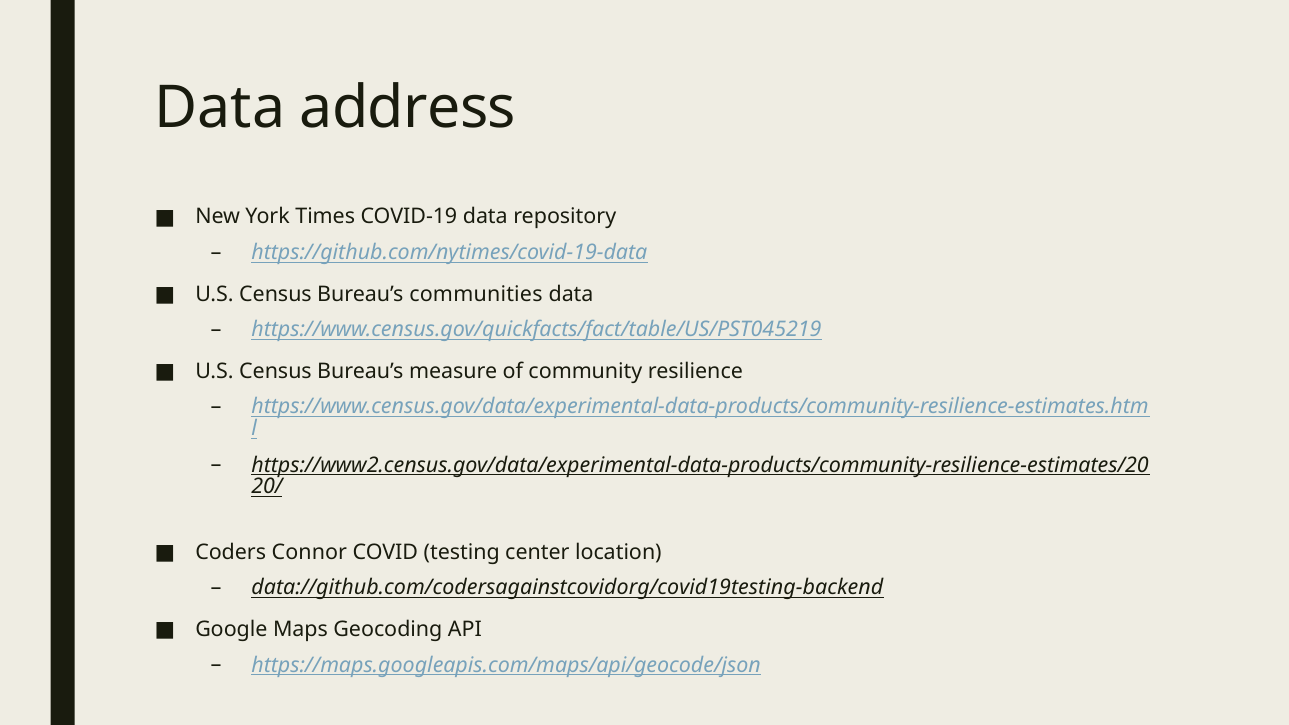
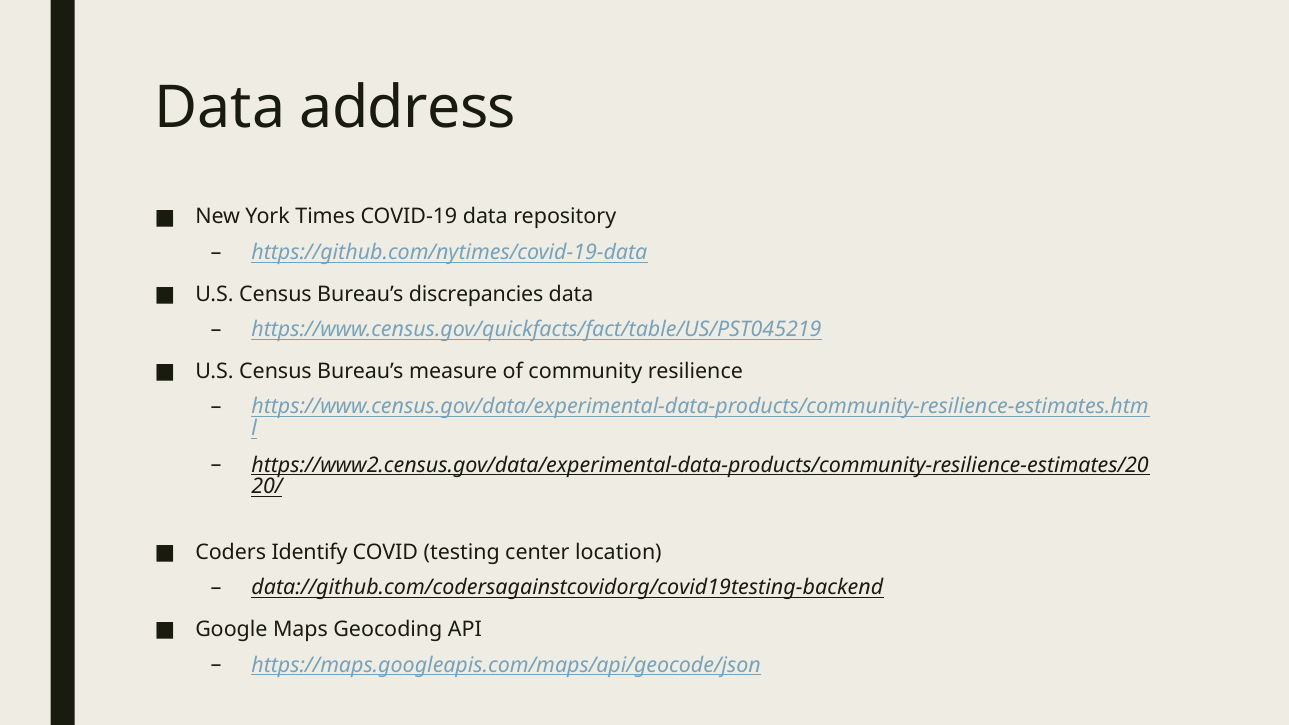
communities: communities -> discrepancies
Connor: Connor -> Identify
